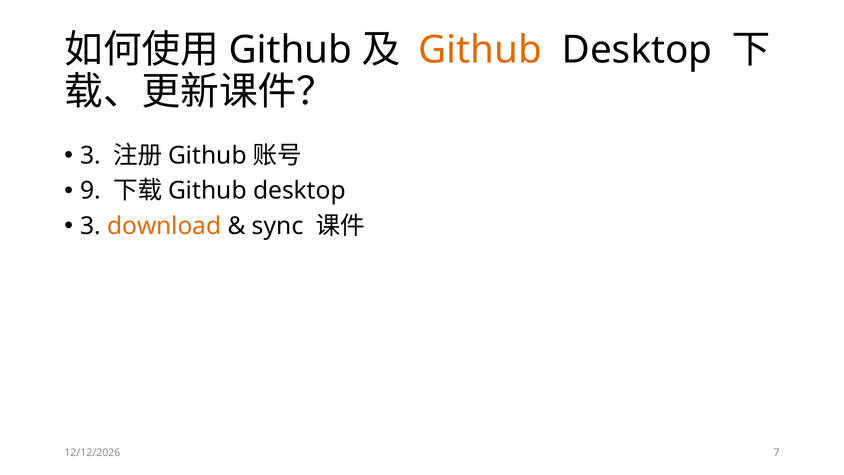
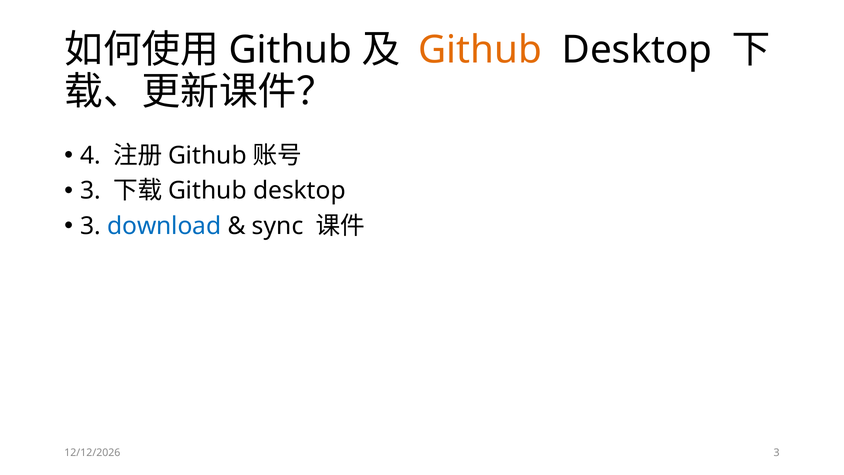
3 at (91, 155): 3 -> 4
9 at (91, 191): 9 -> 3
download colour: orange -> blue
7 at (777, 453): 7 -> 3
